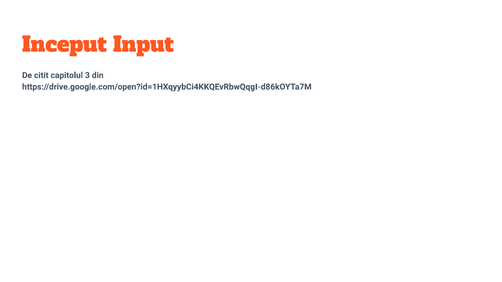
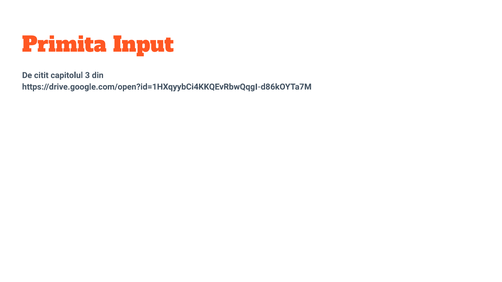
Inceput: Inceput -> Primita
